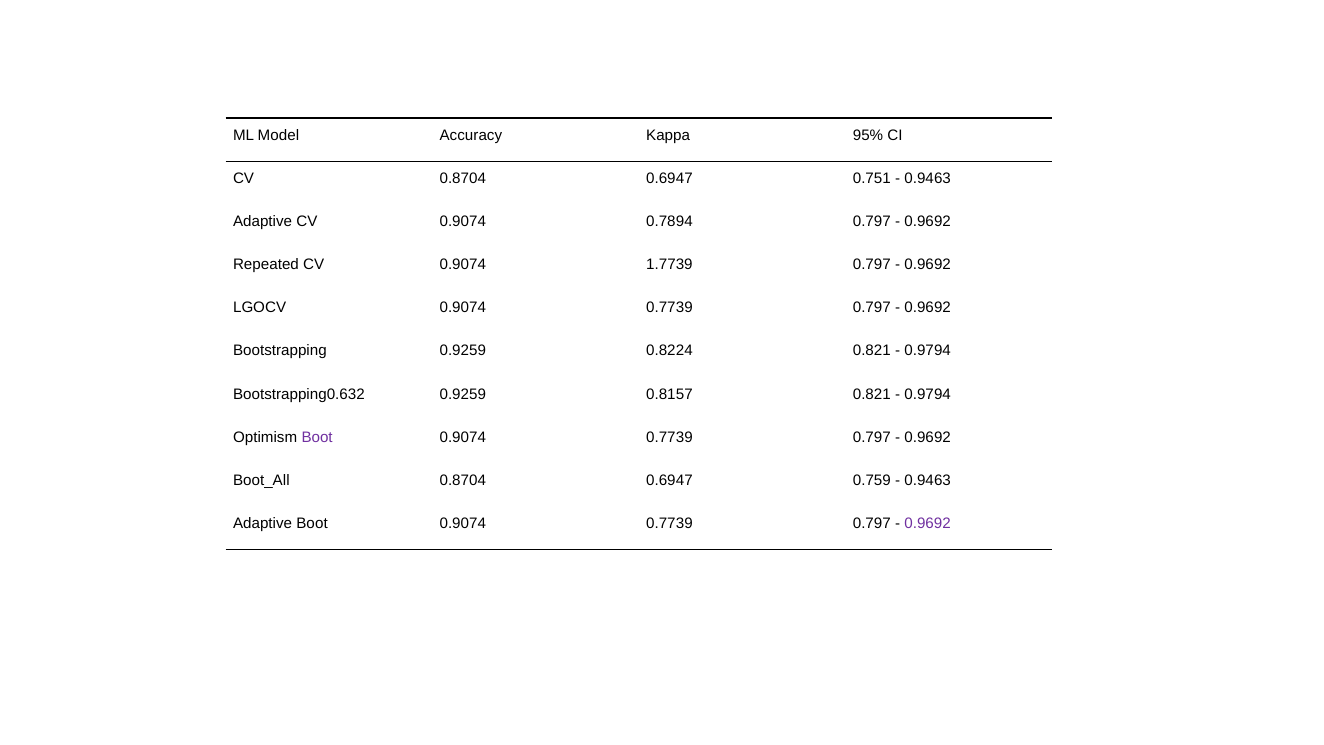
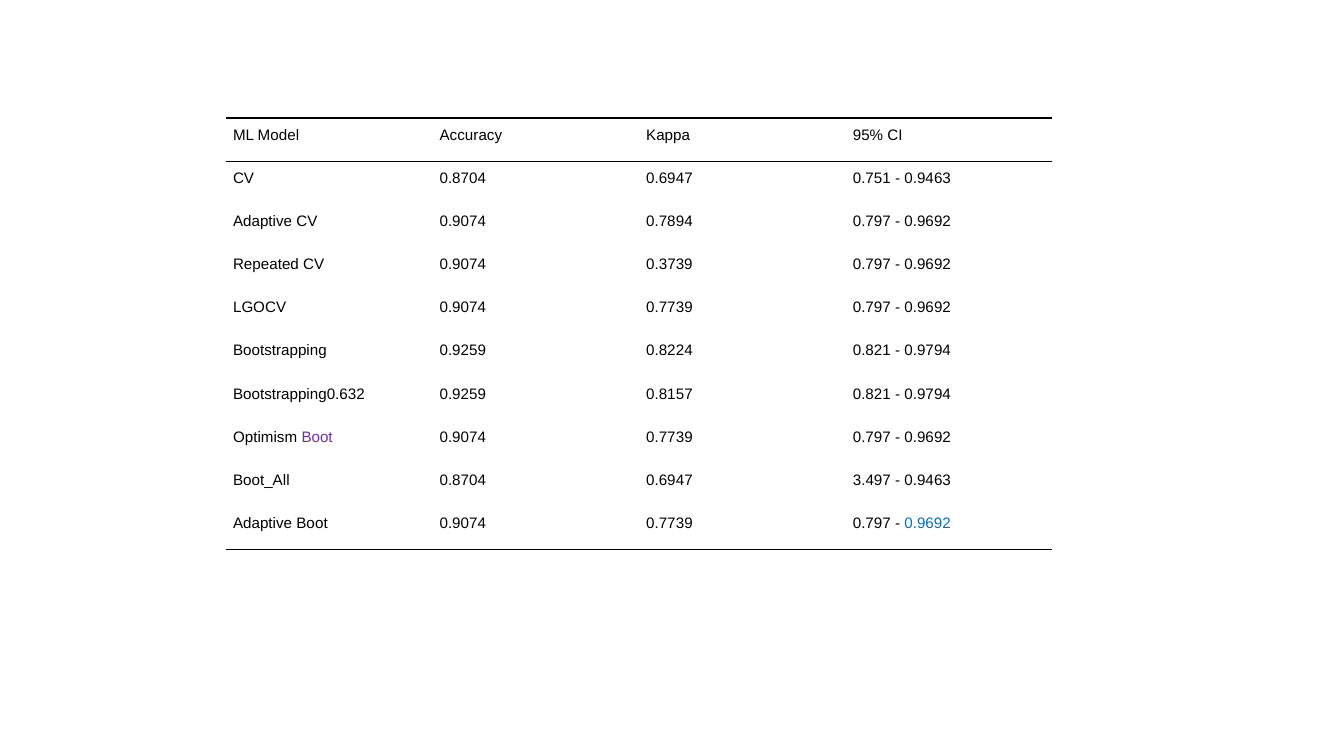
1.7739: 1.7739 -> 0.3739
0.759: 0.759 -> 3.497
0.9692 at (928, 523) colour: purple -> blue
